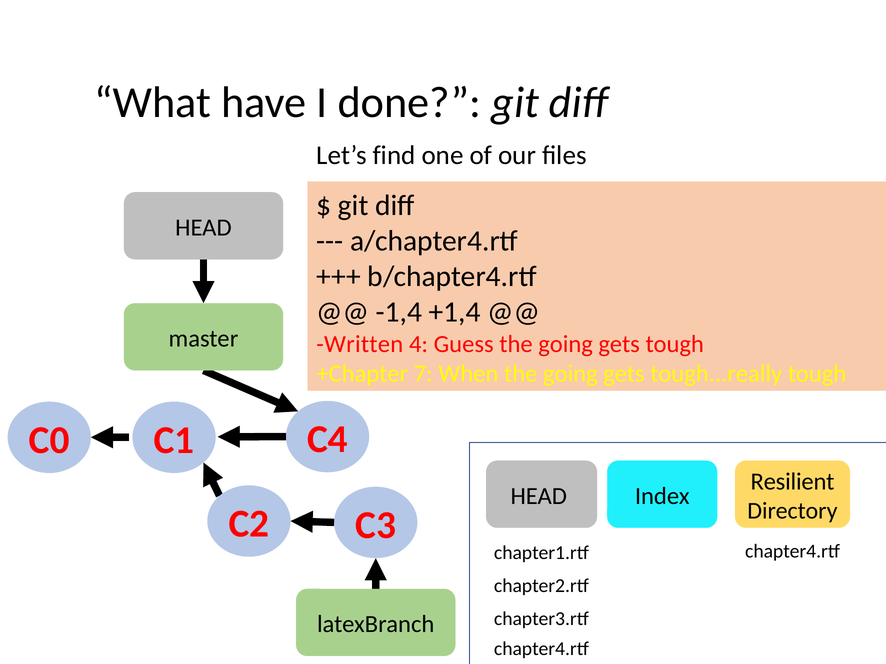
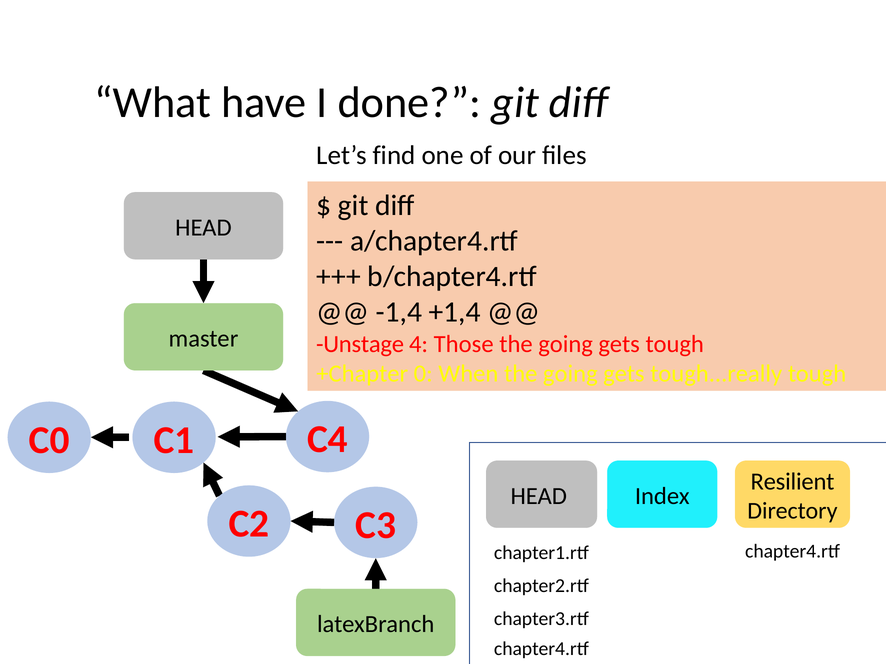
Written: Written -> Unstage
Guess: Guess -> Those
7: 7 -> 0
